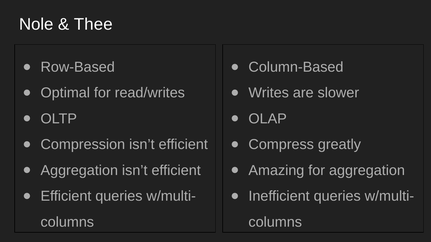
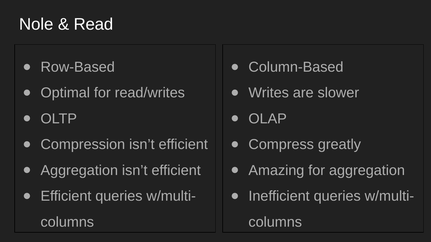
Thee: Thee -> Read
